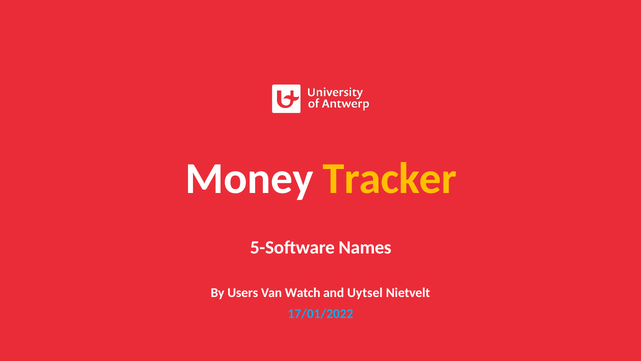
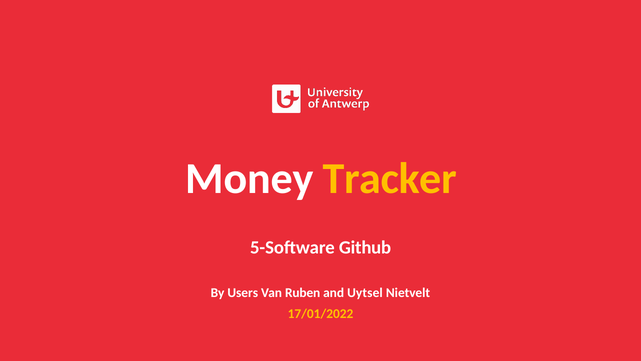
Names: Names -> Github
Watch: Watch -> Ruben
17/01/2022 colour: light blue -> yellow
